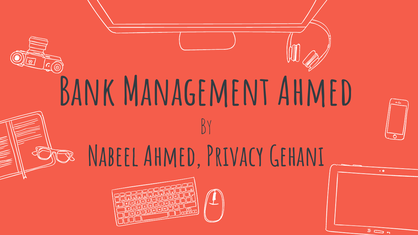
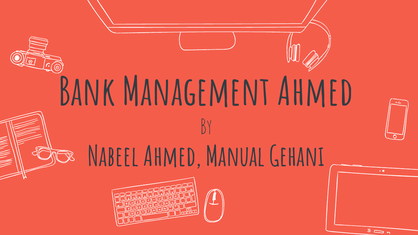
Privacy: Privacy -> Manual
